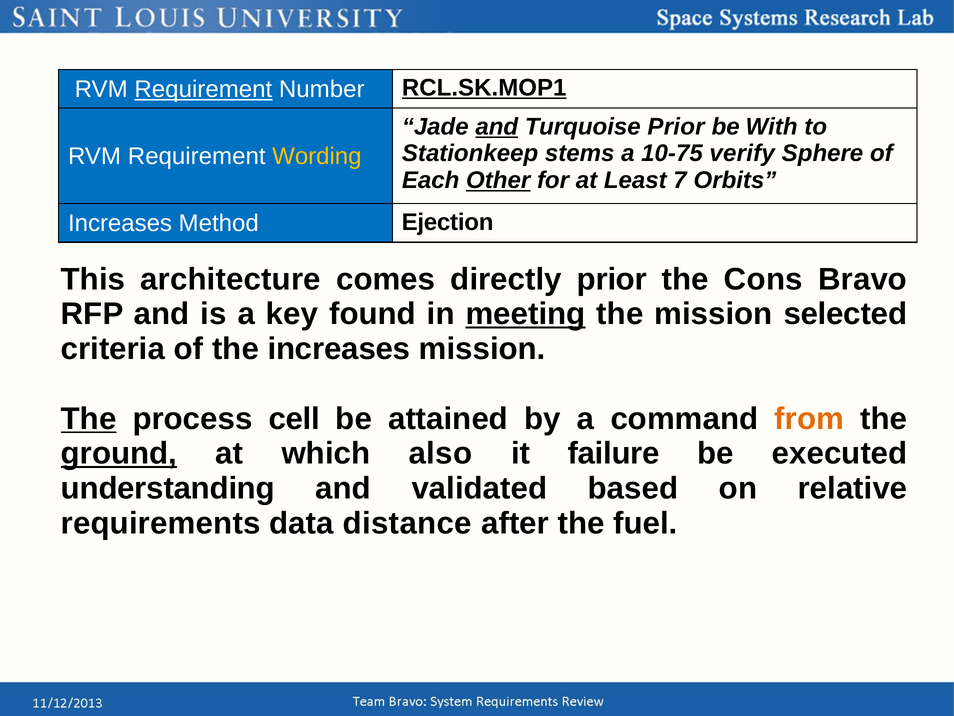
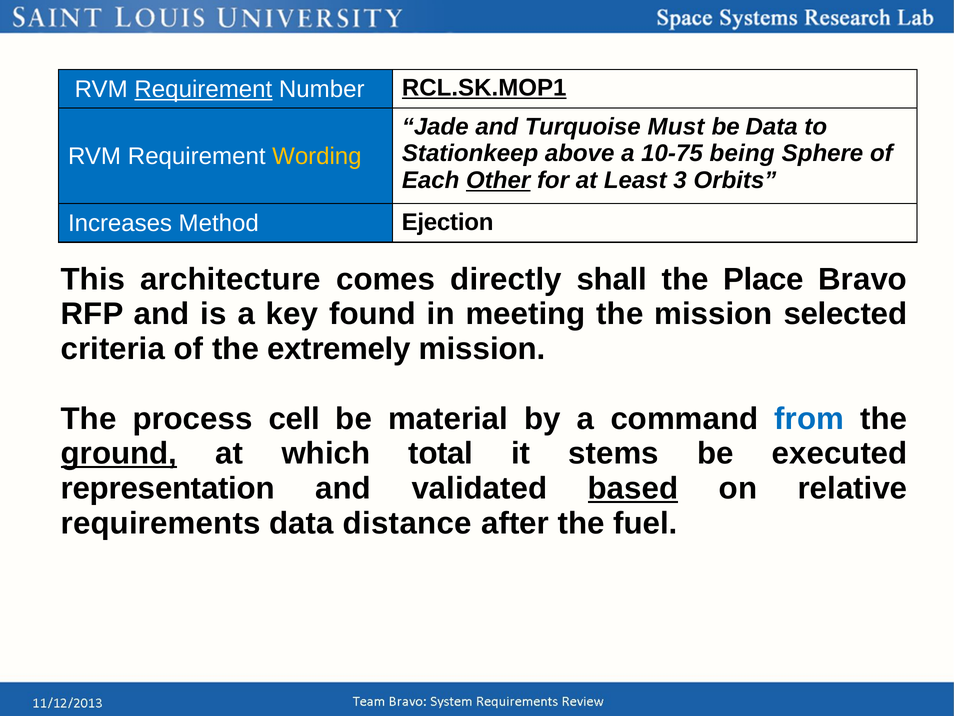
and at (497, 127) underline: present -> none
Turquoise Prior: Prior -> Must
be With: With -> Data
stems: stems -> above
verify: verify -> being
7: 7 -> 3
directly prior: prior -> shall
Cons: Cons -> Place
meeting underline: present -> none
the increases: increases -> extremely
The at (89, 419) underline: present -> none
attained: attained -> material
from colour: orange -> blue
also: also -> total
failure: failure -> stems
understanding: understanding -> representation
based underline: none -> present
